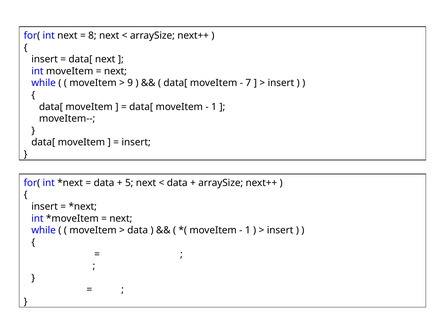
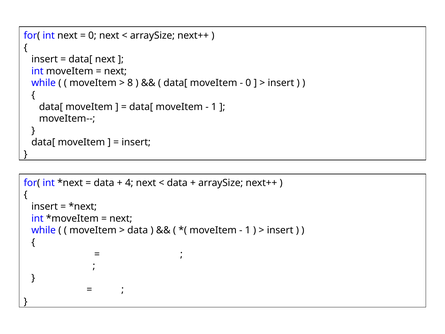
8 at (92, 36): 8 -> 0
9: 9 -> 8
7 at (248, 83): 7 -> 0
5: 5 -> 4
